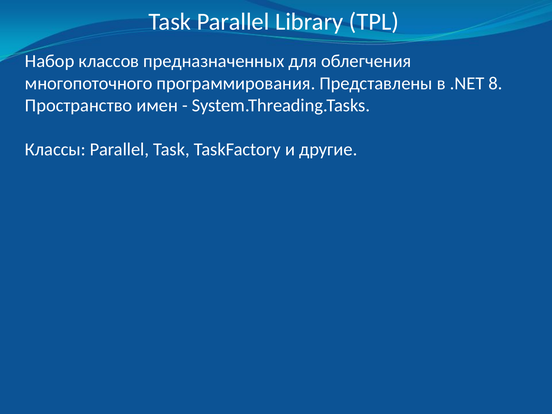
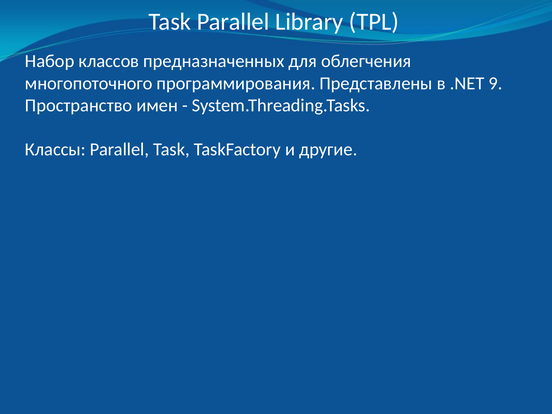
8: 8 -> 9
